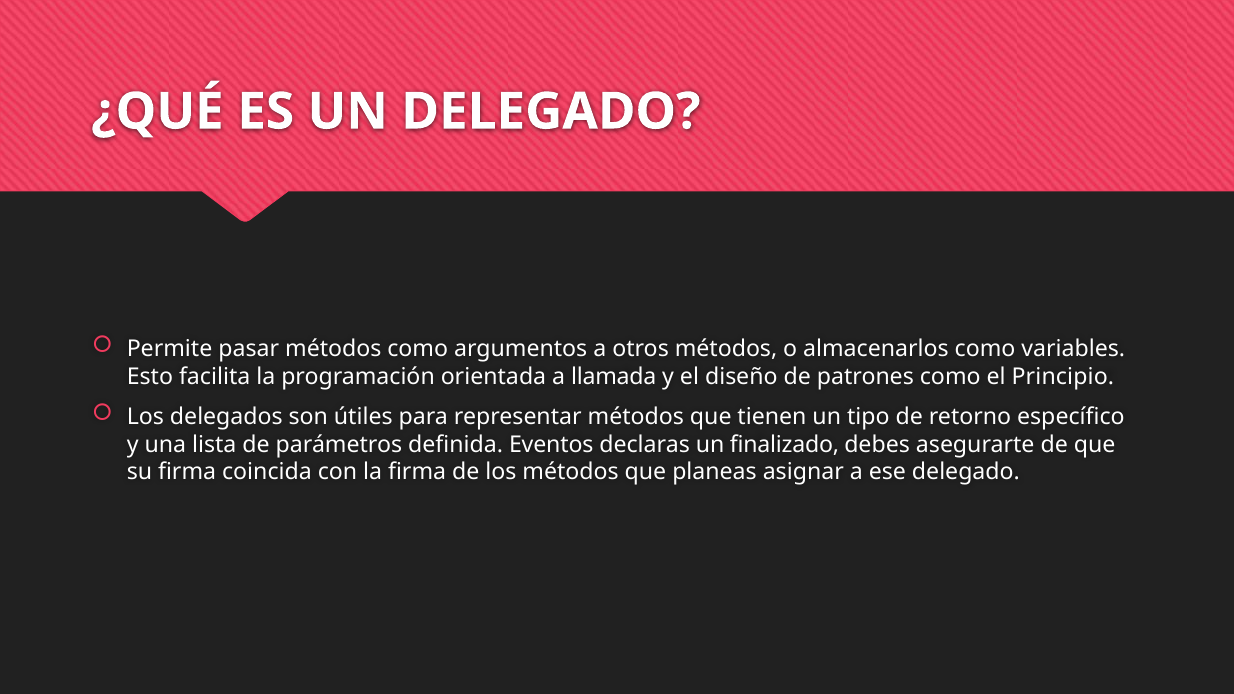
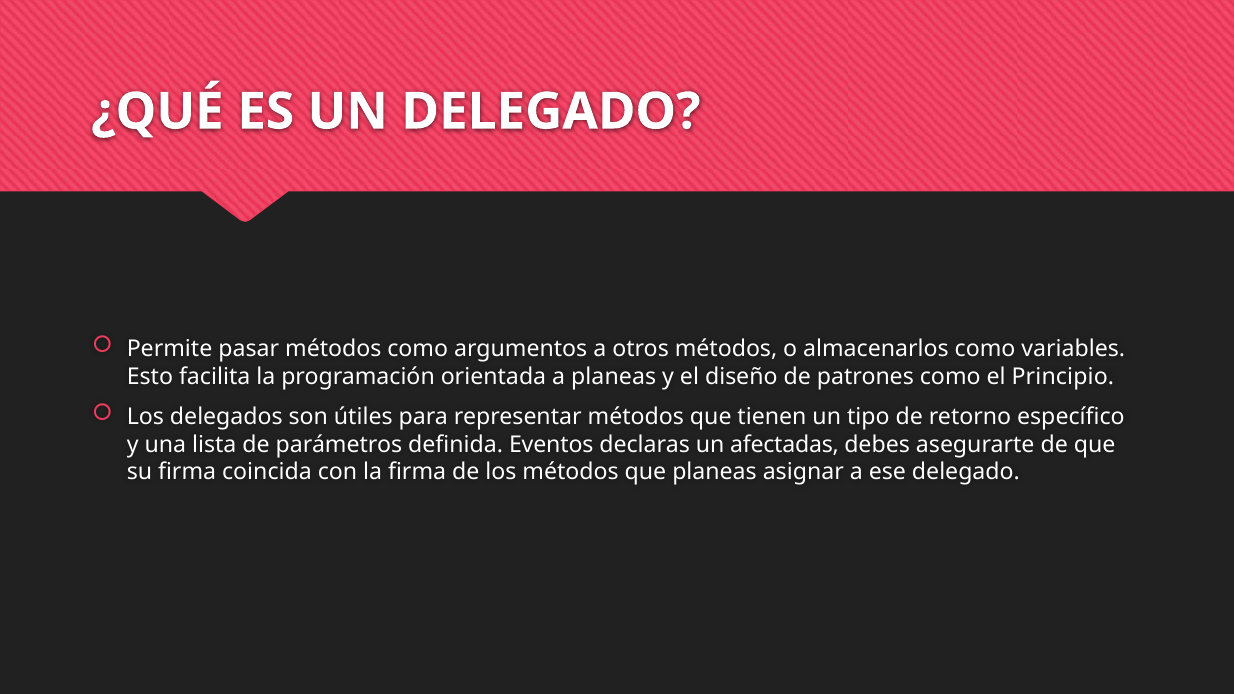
a llamada: llamada -> planeas
finalizado: finalizado -> afectadas
